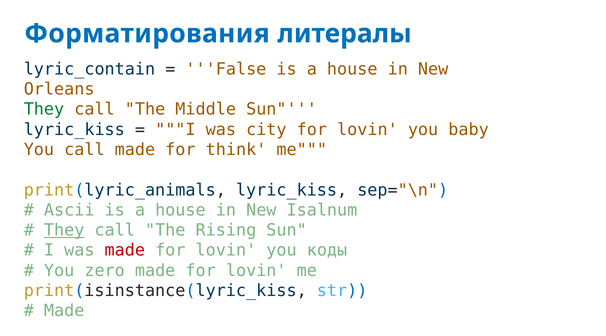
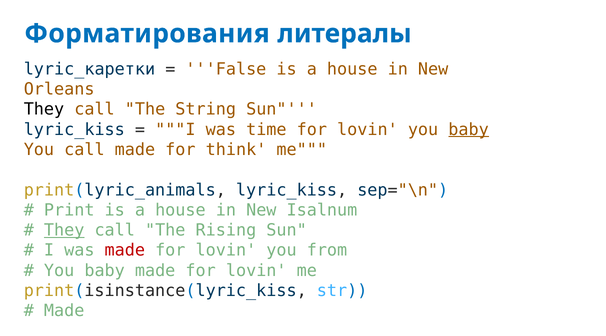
lyric_contain: lyric_contain -> lyric_каретки
They at (44, 109) colour: green -> black
Middle: Middle -> String
city: city -> time
baby at (469, 129) underline: none -> present
Ascii: Ascii -> Print
коды: коды -> from
zero at (105, 271): zero -> baby
